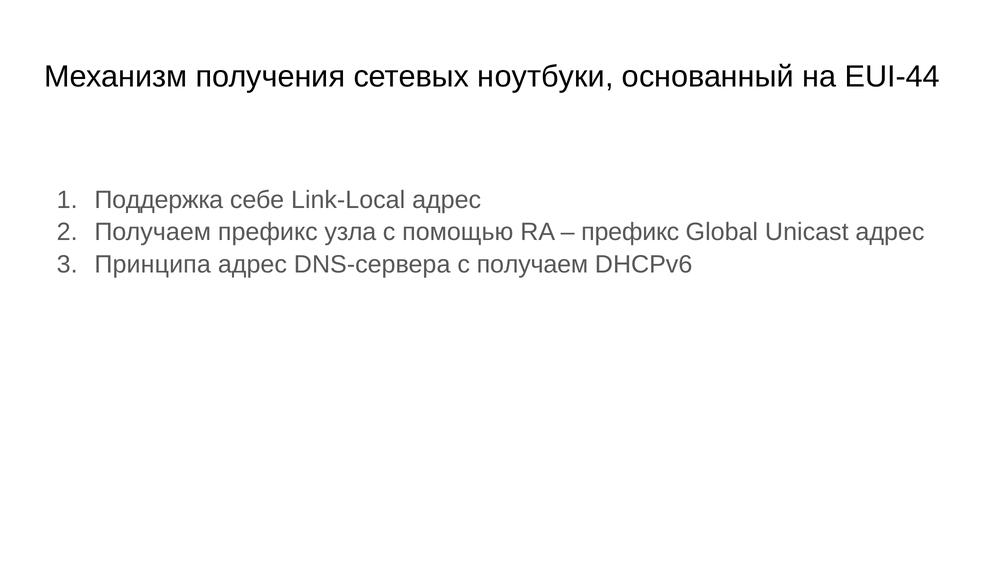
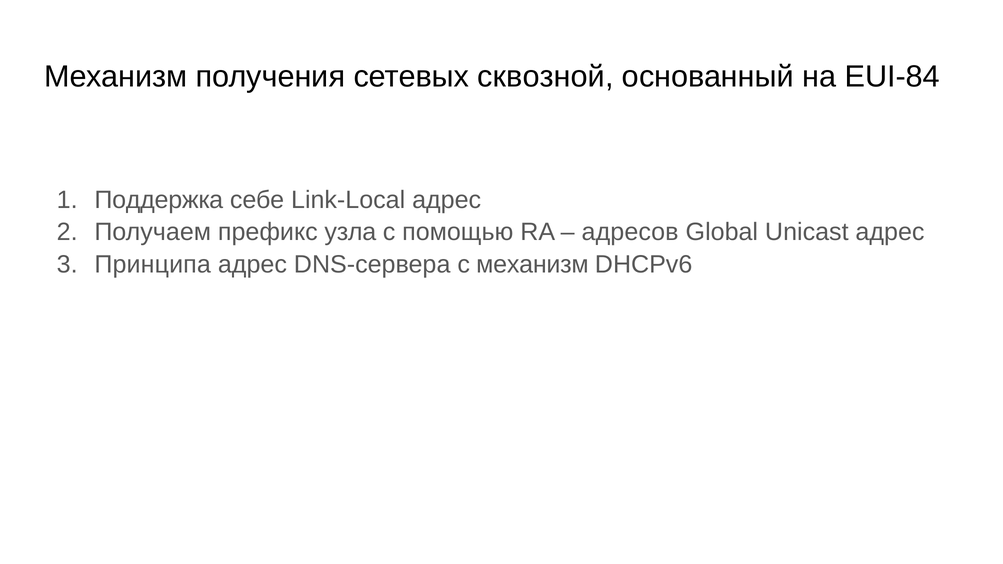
ноутбуки: ноутбуки -> сквозной
EUI-44: EUI-44 -> EUI-84
префикс at (630, 232): префикс -> адресов
с получаем: получаем -> механизм
